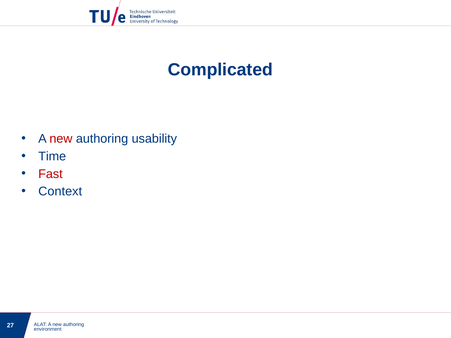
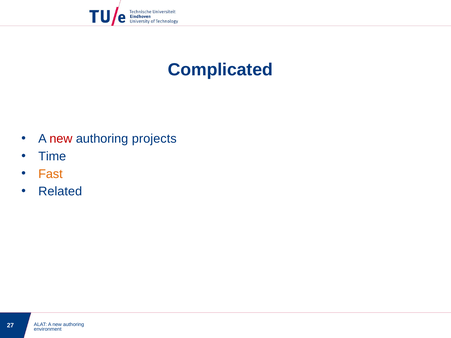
usability: usability -> projects
Fast colour: red -> orange
Context: Context -> Related
